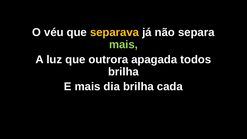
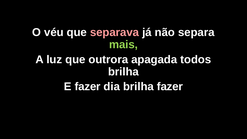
separava colour: yellow -> pink
E mais: mais -> fazer
brilha cada: cada -> fazer
